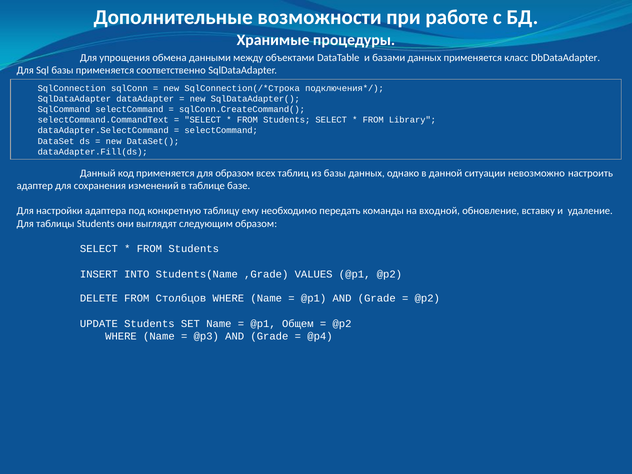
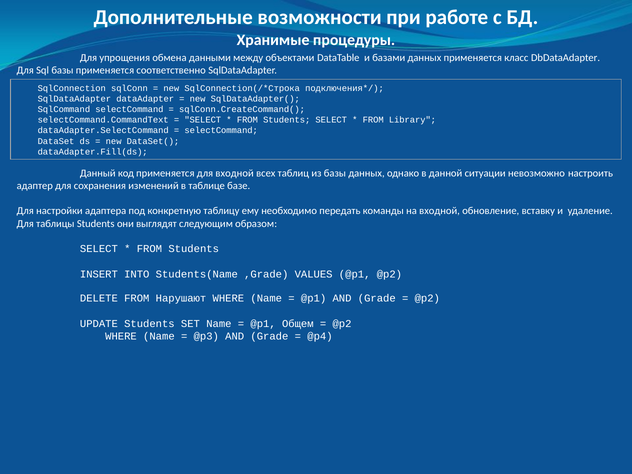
для образом: образом -> входной
Столбцов: Столбцов -> Нарушают
